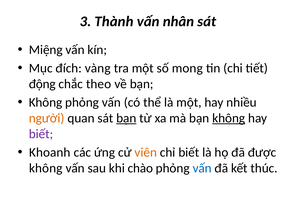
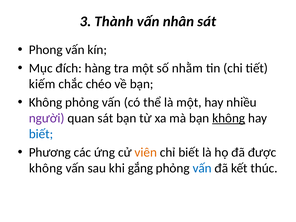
Miệng: Miệng -> Phong
vàng: vàng -> hàng
mong: mong -> nhằm
động: động -> kiếm
theo: theo -> chéo
người colour: orange -> purple
bạn at (126, 118) underline: present -> none
biết at (41, 134) colour: purple -> blue
Khoanh: Khoanh -> Phương
chào: chào -> gắng
